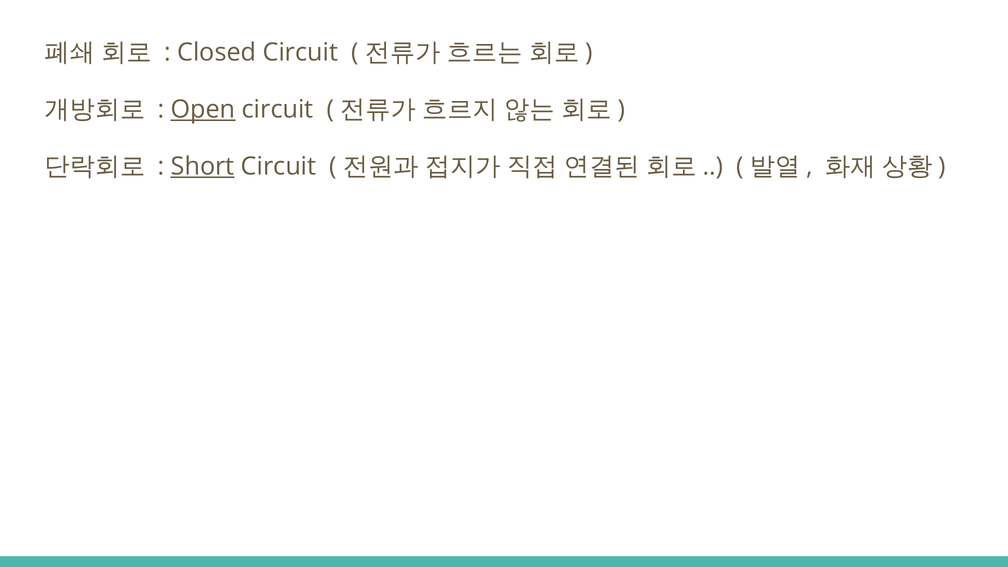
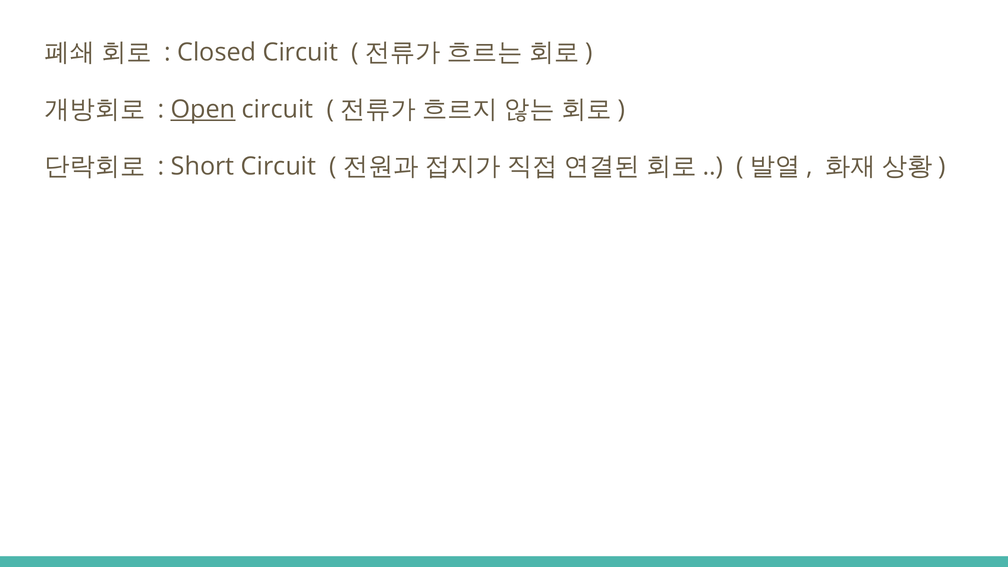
Short underline: present -> none
